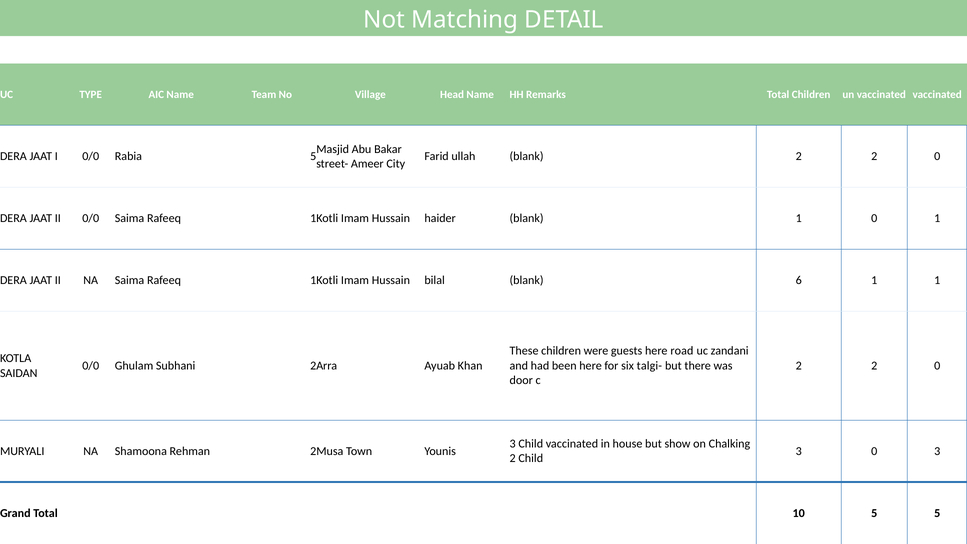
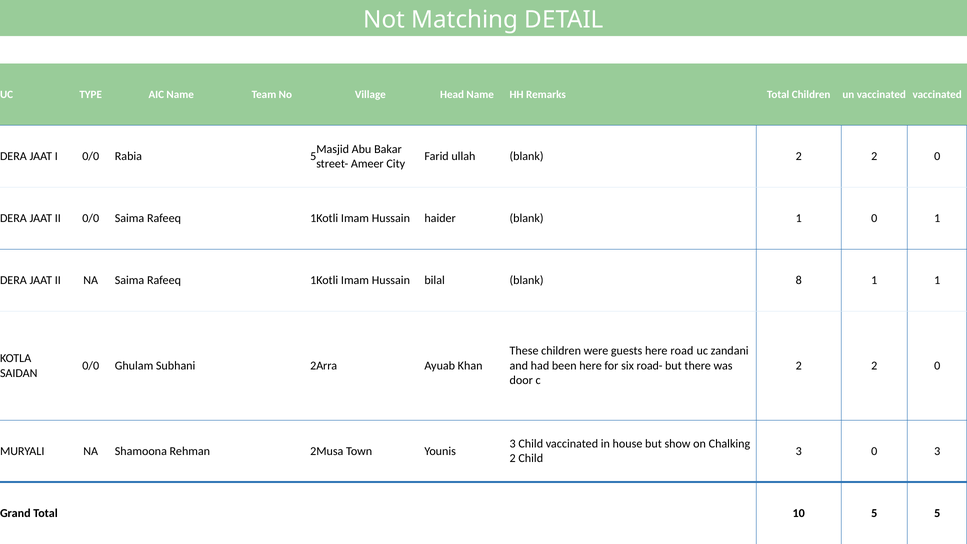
6: 6 -> 8
talgi-: talgi- -> road-
